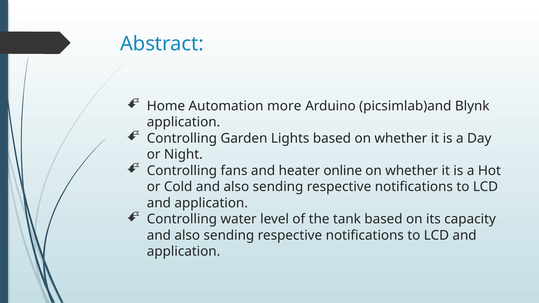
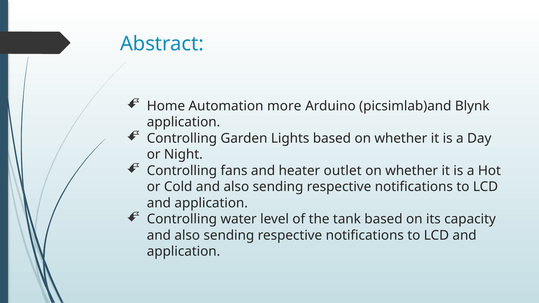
online: online -> outlet
